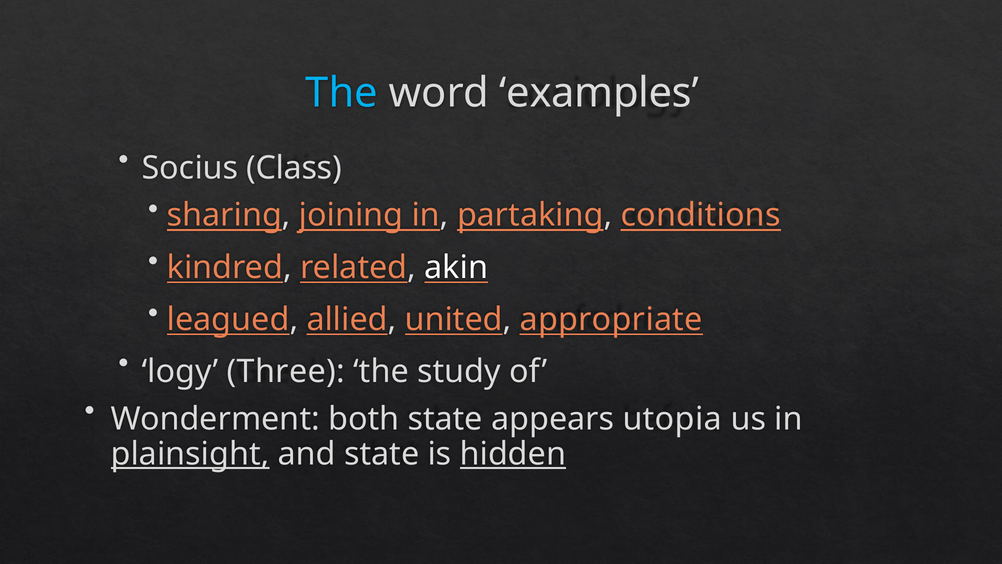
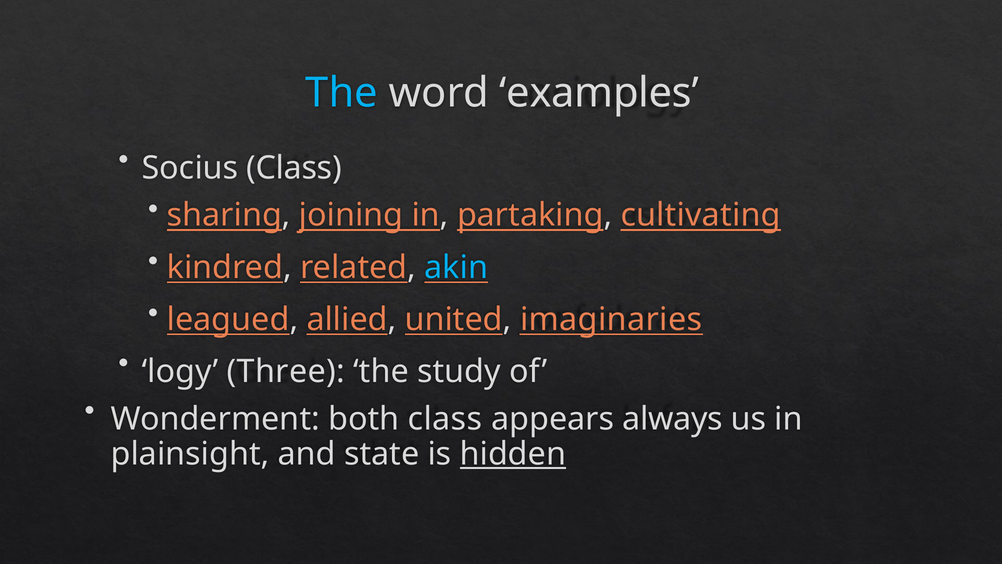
conditions: conditions -> cultivating
akin colour: white -> light blue
appropriate: appropriate -> imaginaries
both state: state -> class
utopia: utopia -> always
plainsight underline: present -> none
